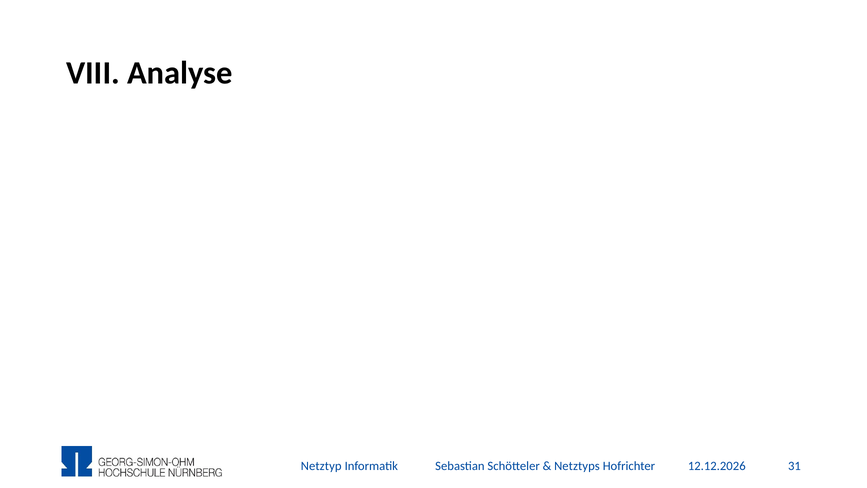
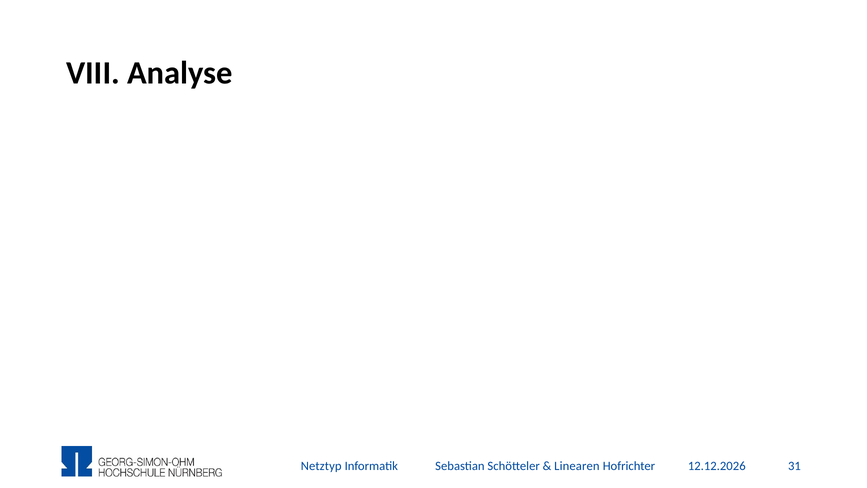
Netztyps: Netztyps -> Linearen
